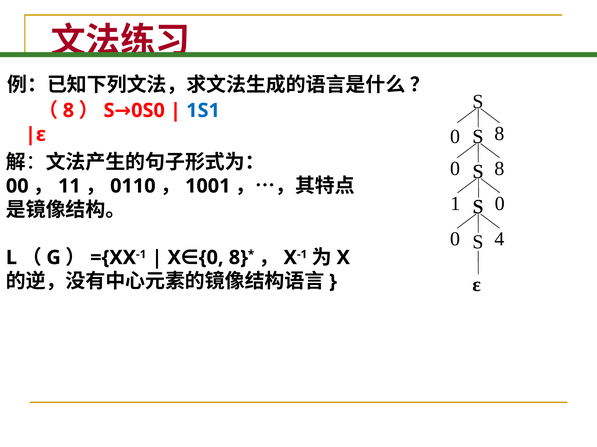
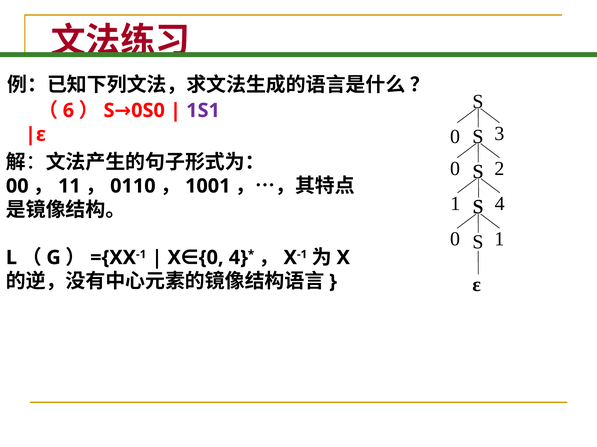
8 at (68, 111): 8 -> 6
1S1 colour: blue -> purple
8 at (500, 134): 8 -> 3
8 at (500, 169): 8 -> 2
1 0: 0 -> 4
0 4: 4 -> 1
8 at (238, 258): 8 -> 4
